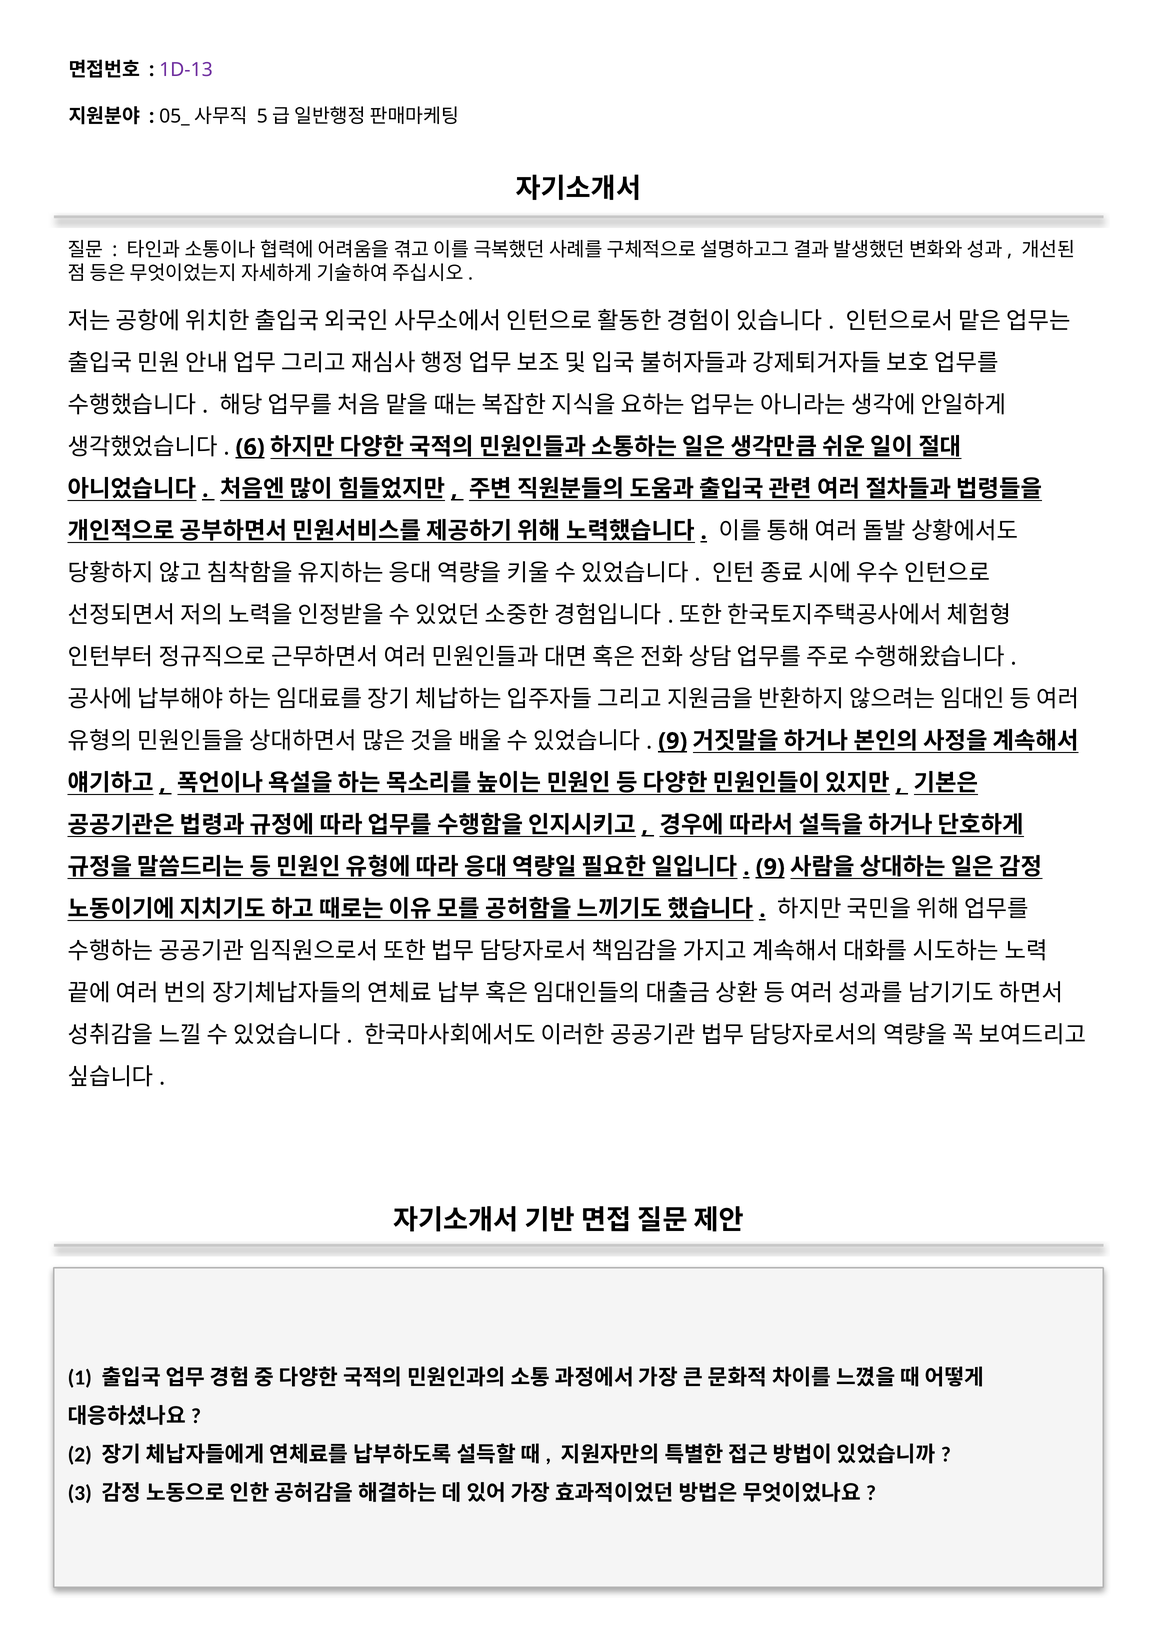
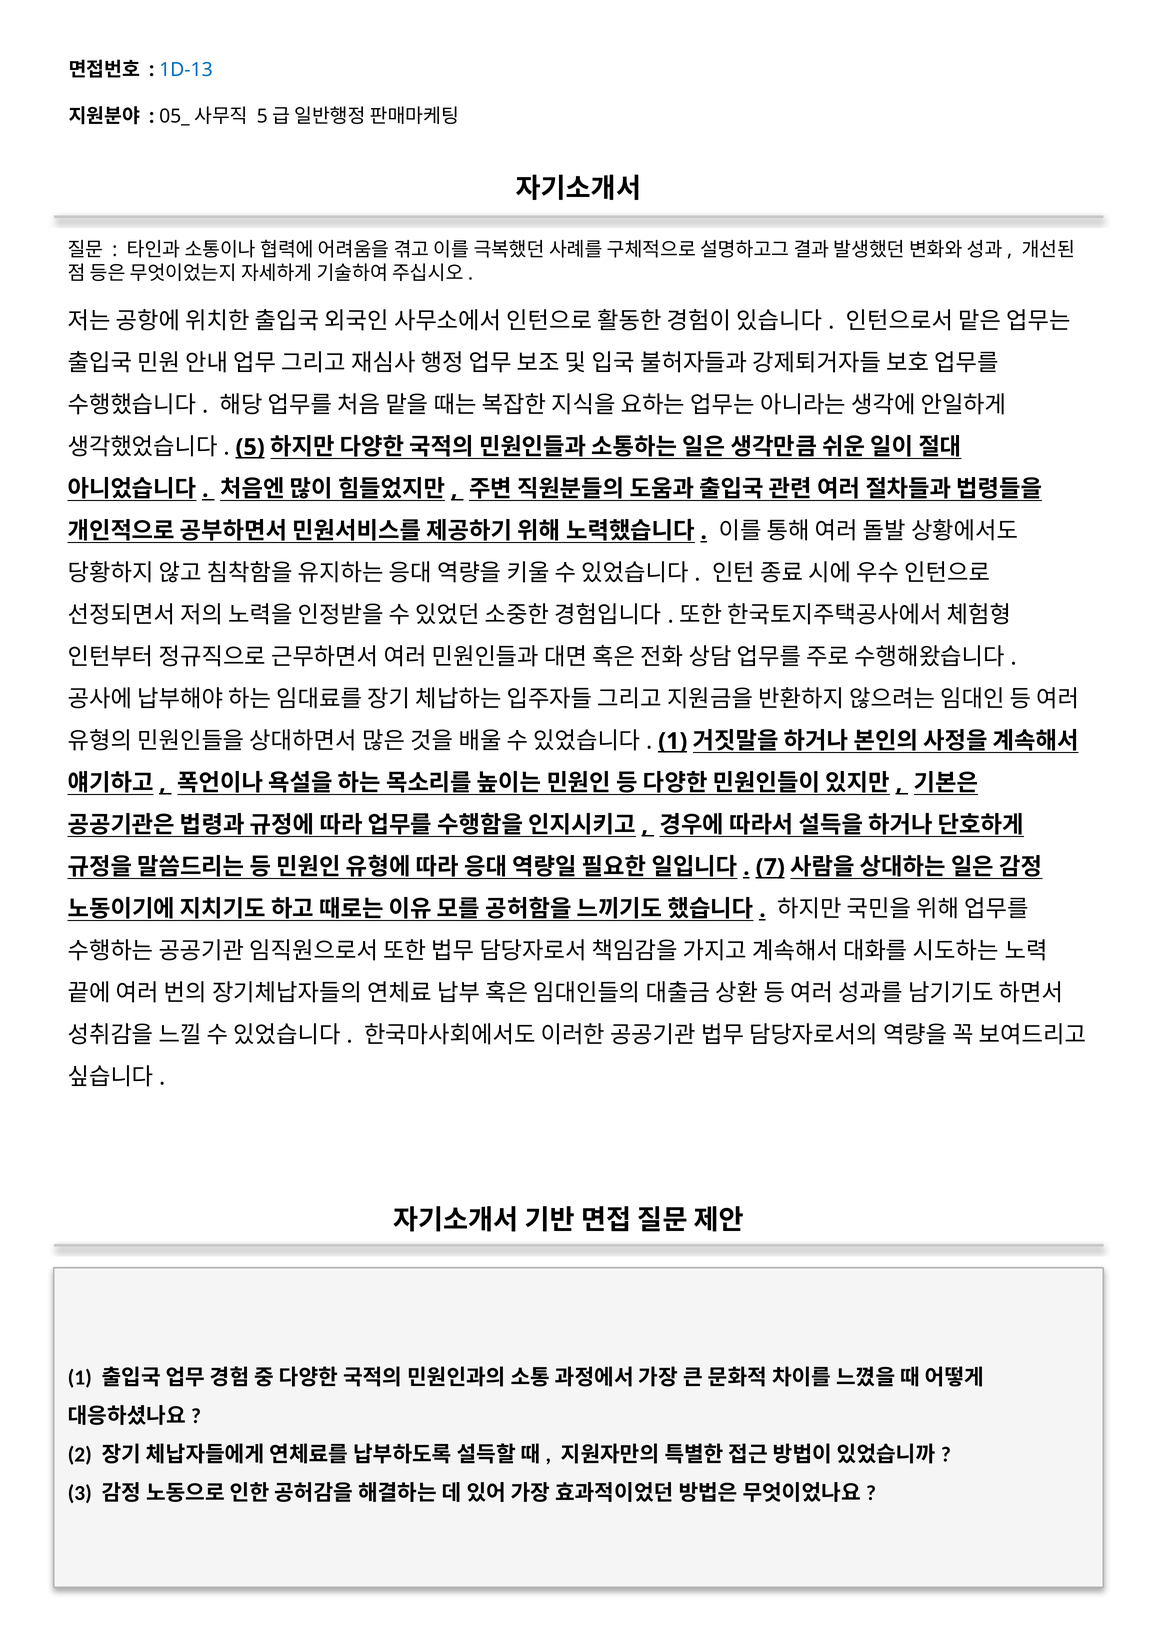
1D-13 colour: purple -> blue
6: 6 -> 5
9 at (673, 741): 9 -> 1
9 at (770, 867): 9 -> 7
